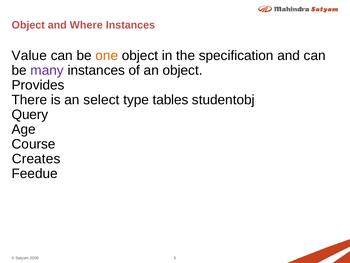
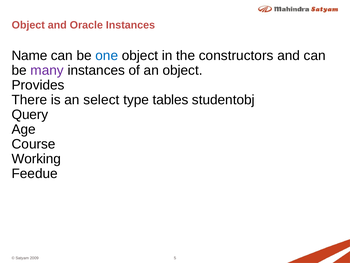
Where: Where -> Oracle
Value: Value -> Name
one colour: orange -> blue
specification: specification -> constructors
Creates: Creates -> Working
